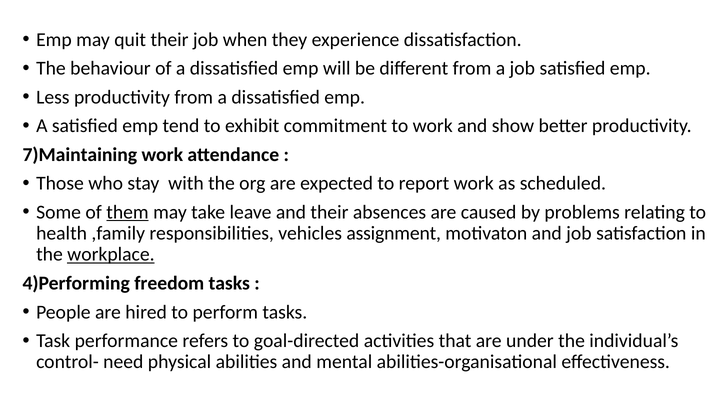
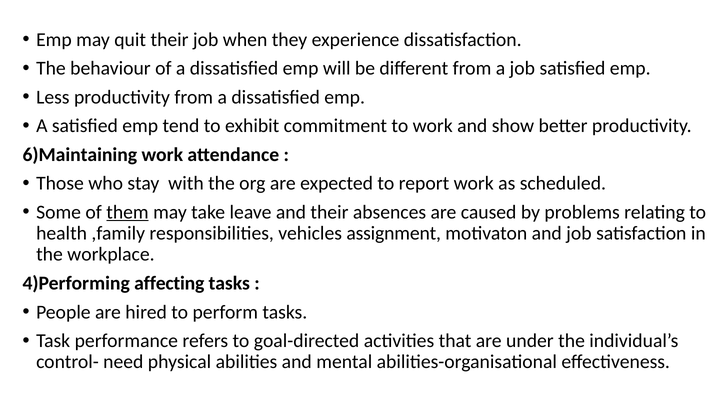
7)Maintaining: 7)Maintaining -> 6)Maintaining
workplace underline: present -> none
freedom: freedom -> affecting
